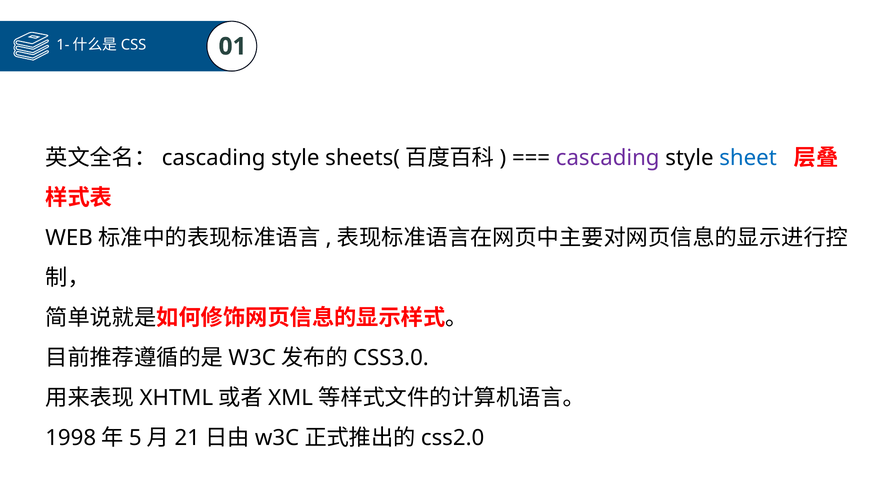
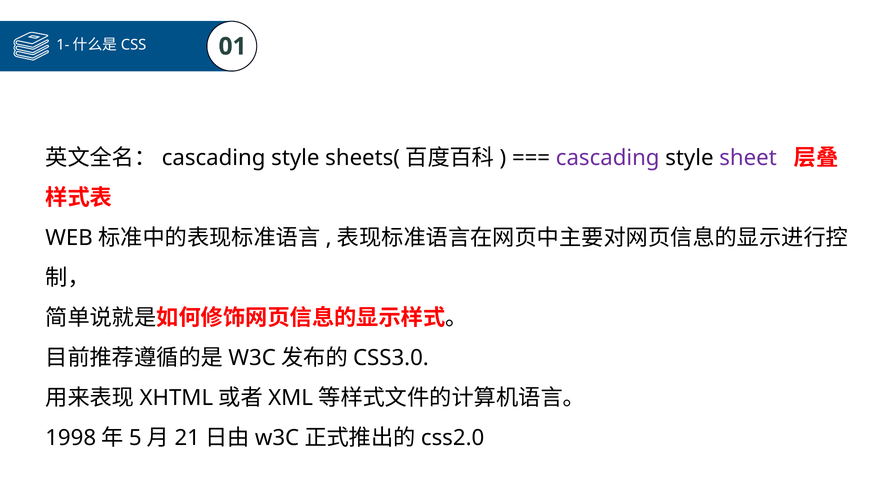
sheet colour: blue -> purple
